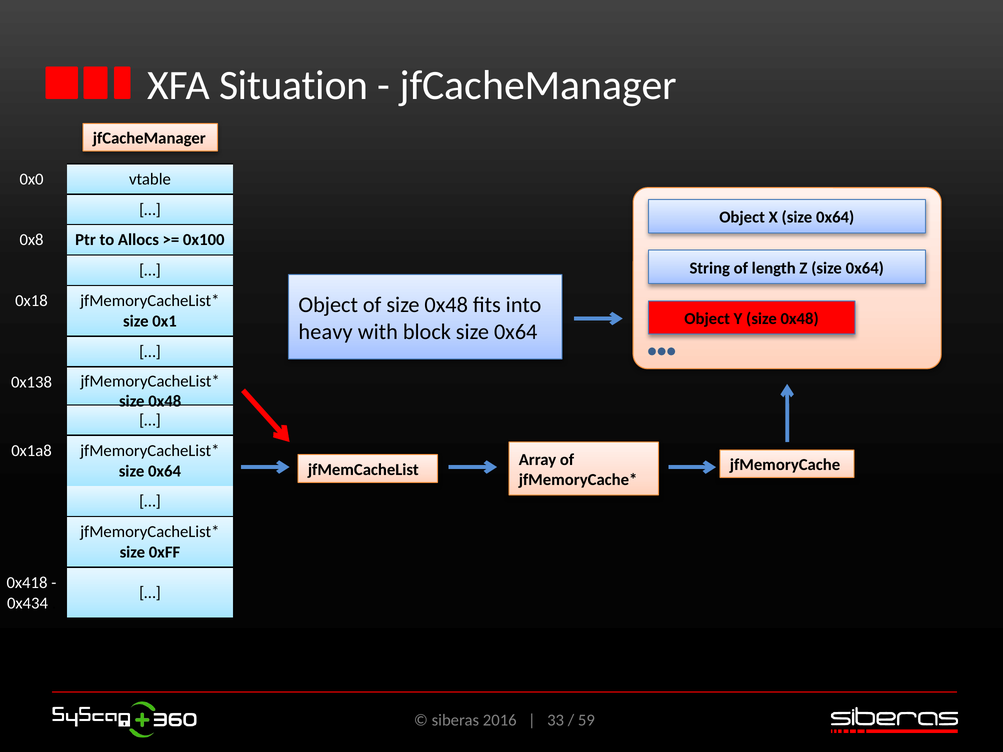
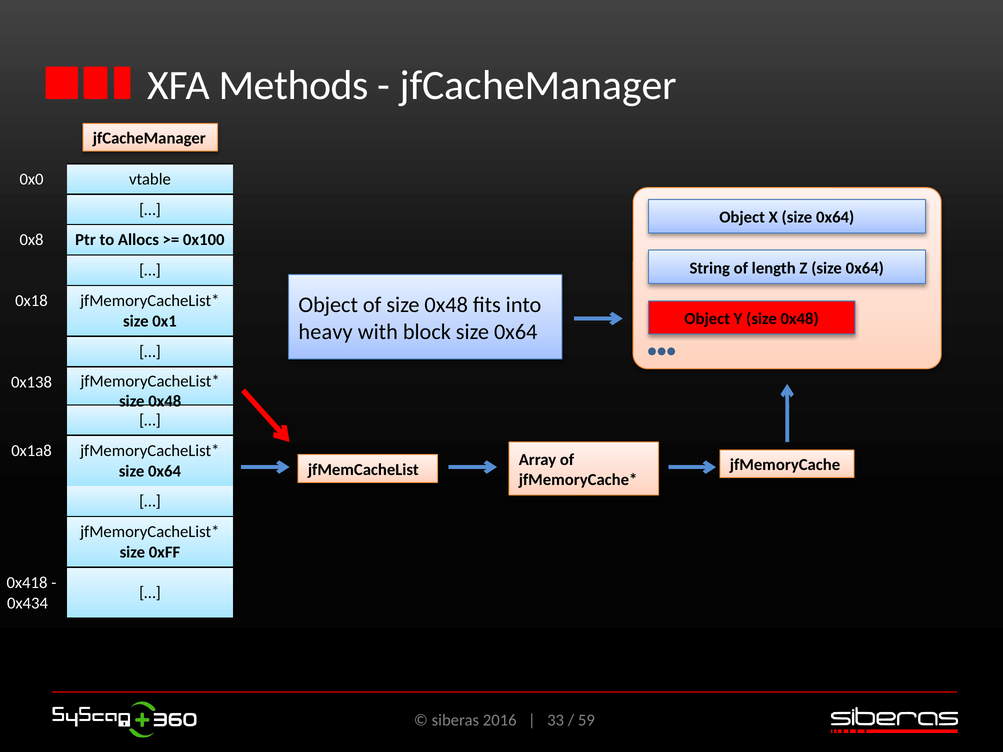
Situation: Situation -> Methods
